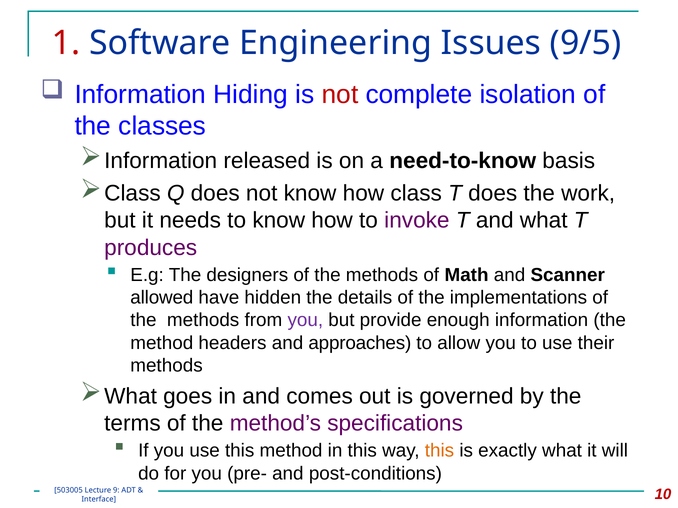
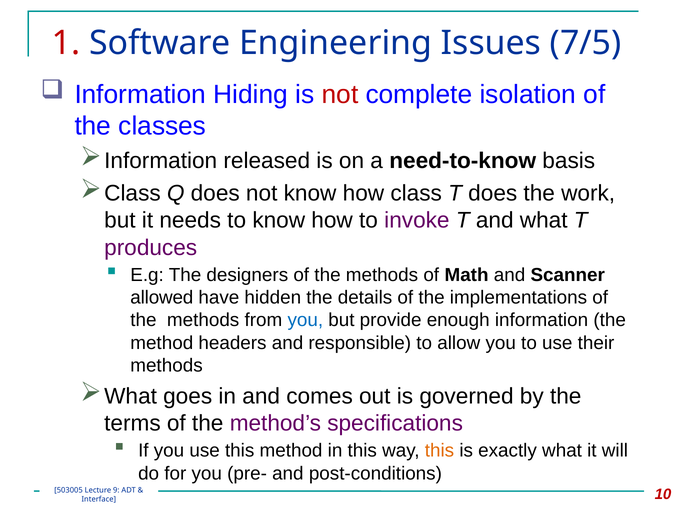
9/5: 9/5 -> 7/5
you at (305, 321) colour: purple -> blue
approaches: approaches -> responsible
